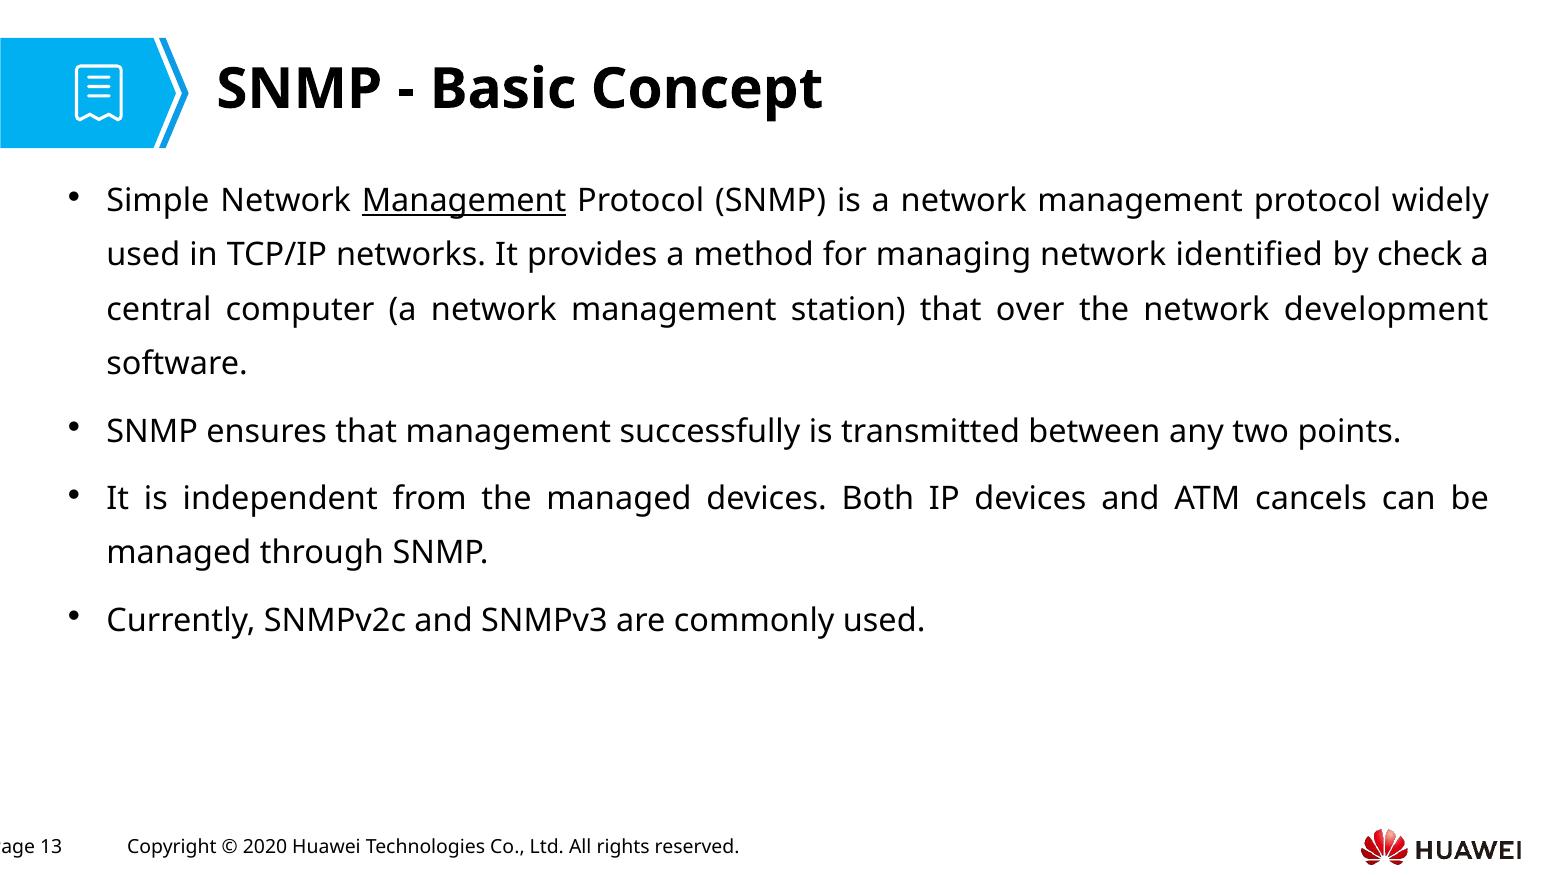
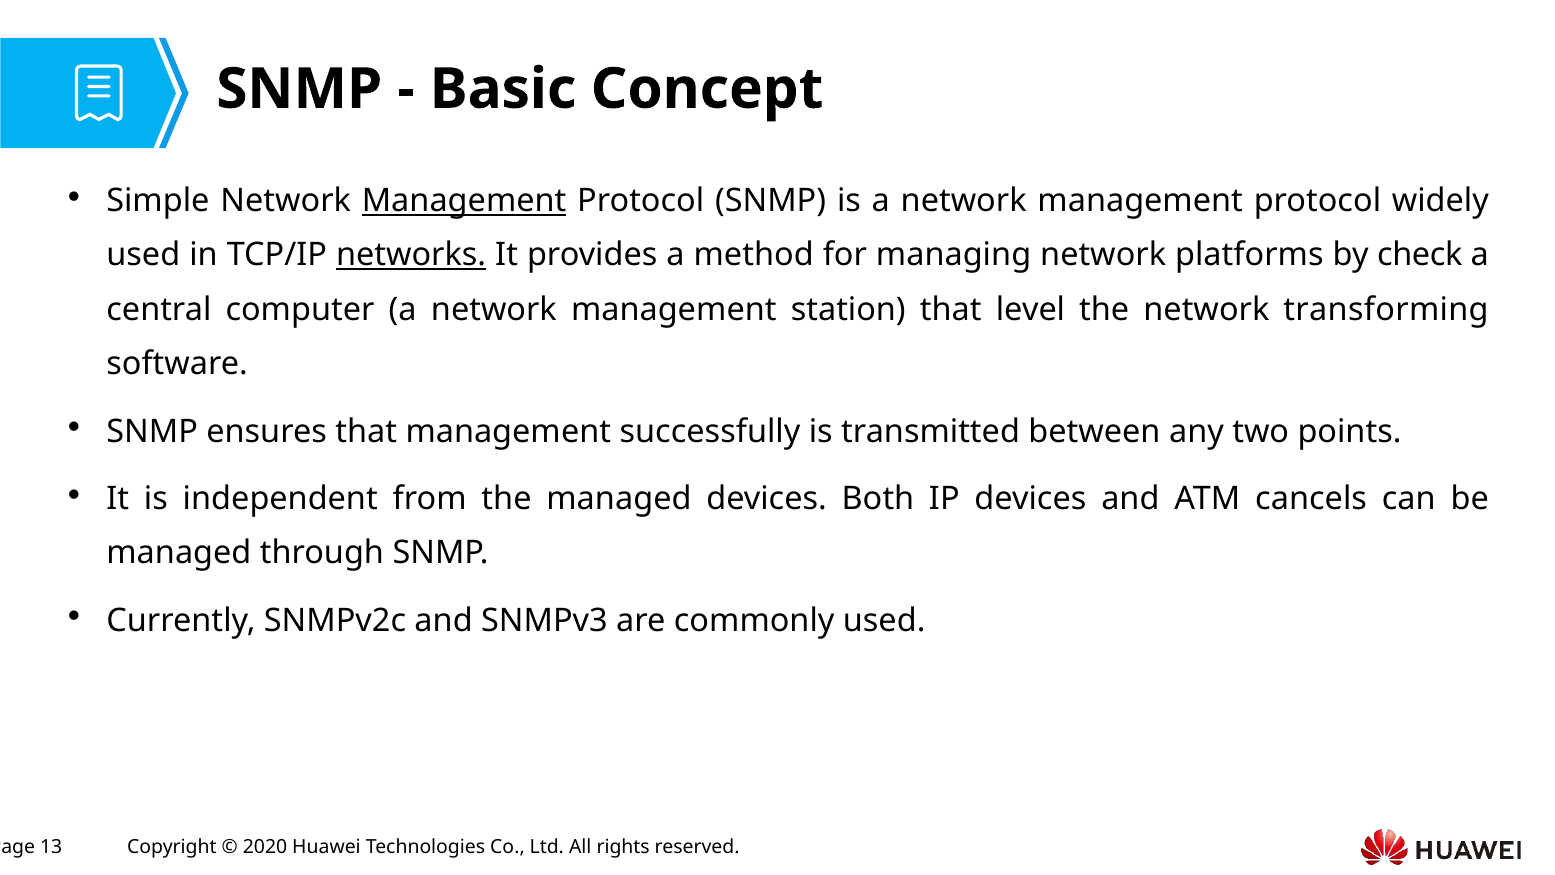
networks underline: none -> present
identified: identified -> platforms
over: over -> level
development: development -> transforming
